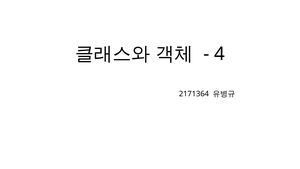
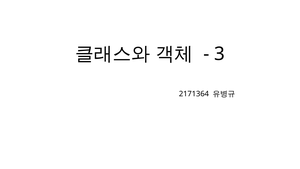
4: 4 -> 3
